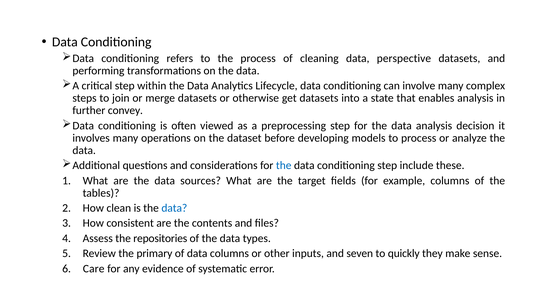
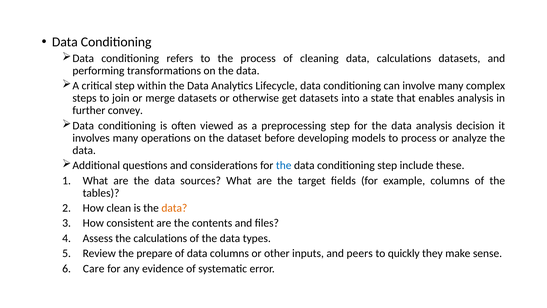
data perspective: perspective -> calculations
data at (174, 208) colour: blue -> orange
the repositories: repositories -> calculations
primary: primary -> prepare
seven: seven -> peers
